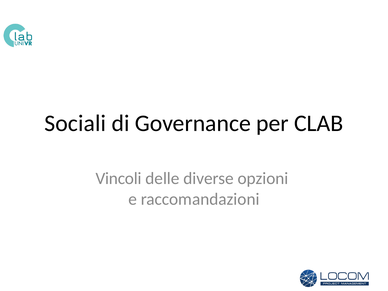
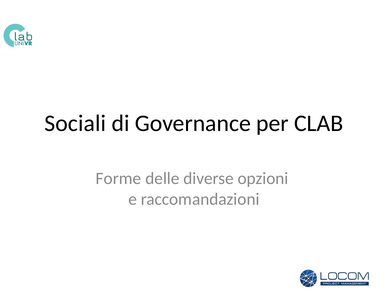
Vincoli: Vincoli -> Forme
